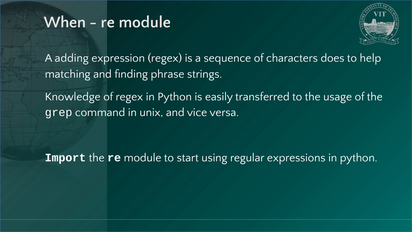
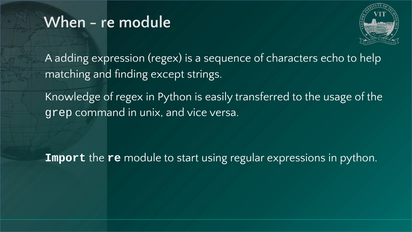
does: does -> echo
phrase: phrase -> except
